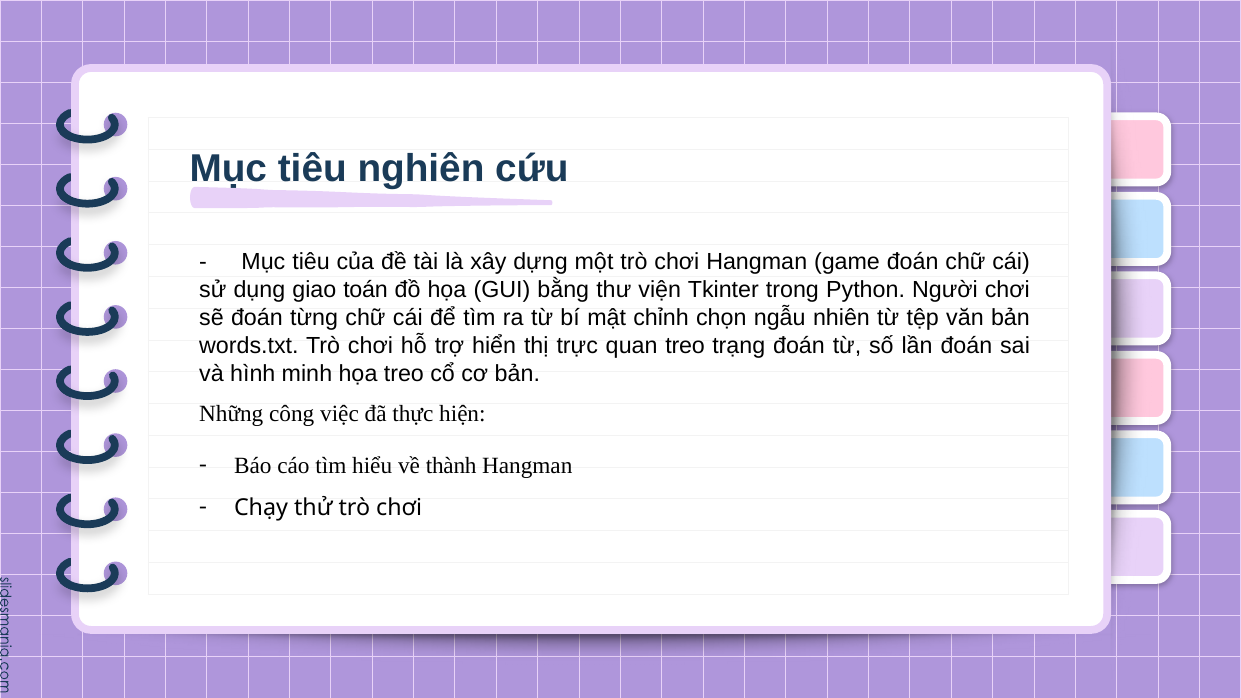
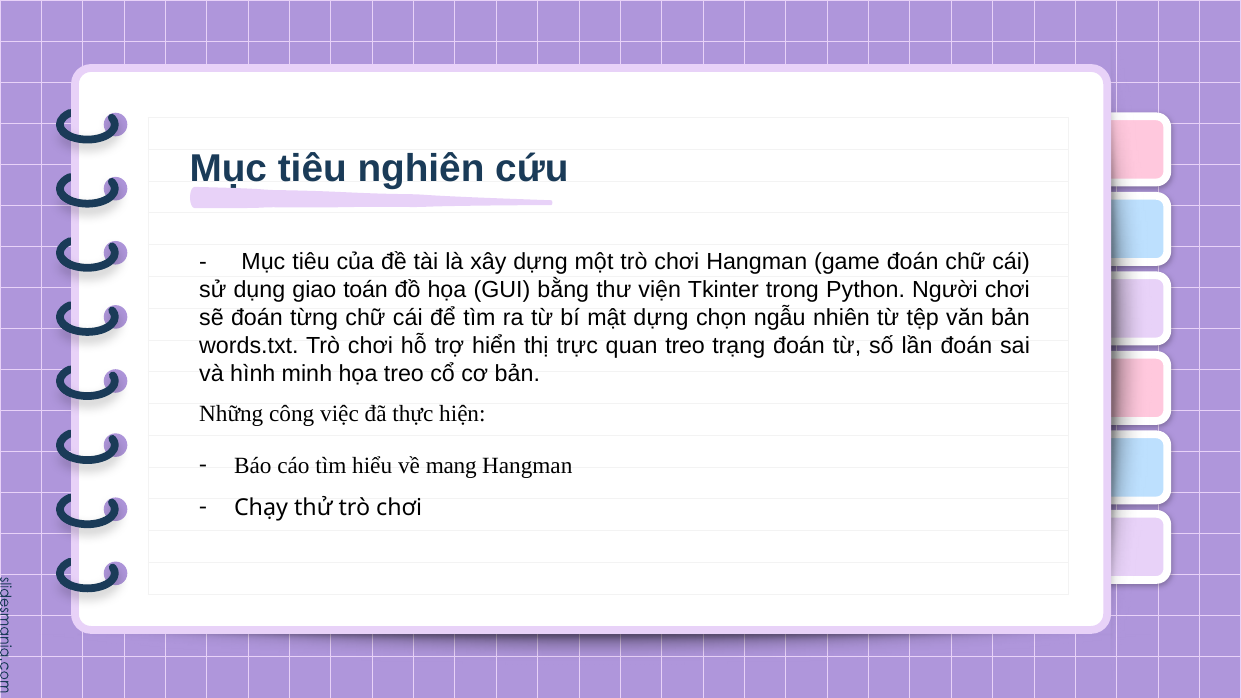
mật chỉnh: chỉnh -> dựng
thành: thành -> mang
